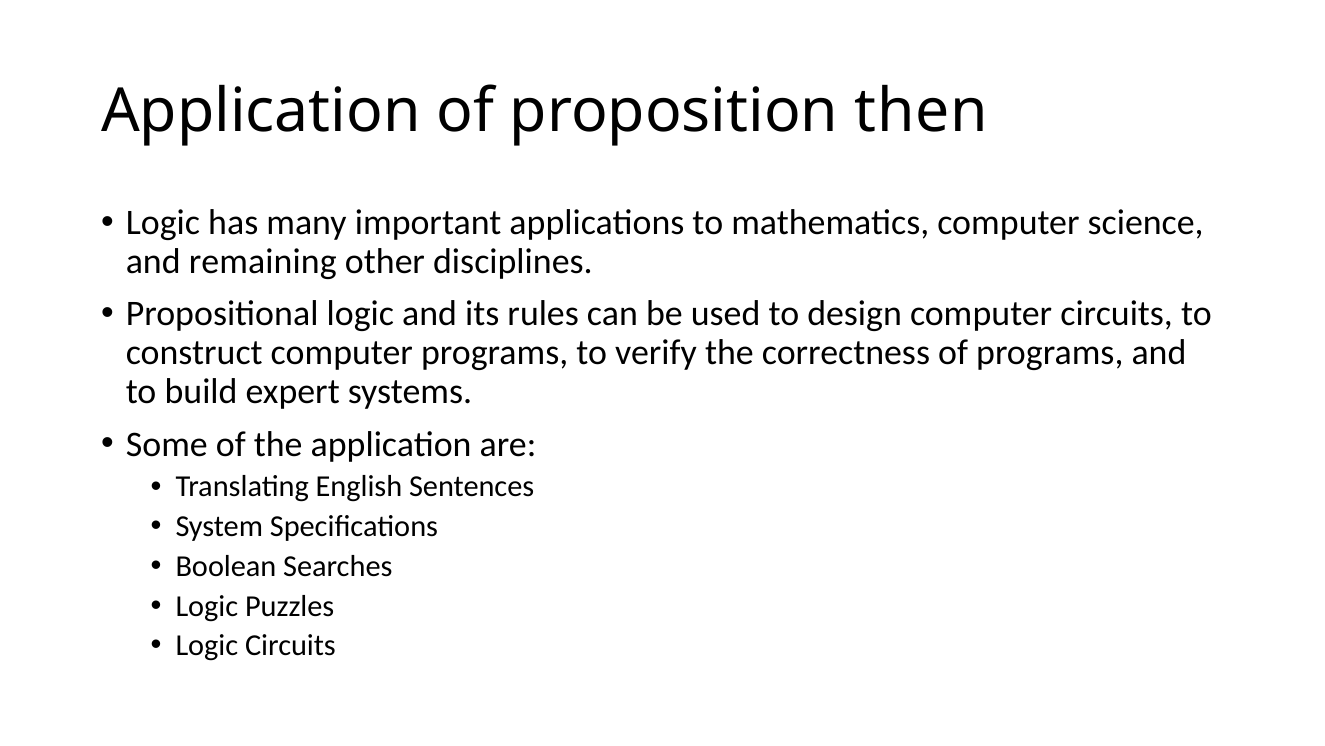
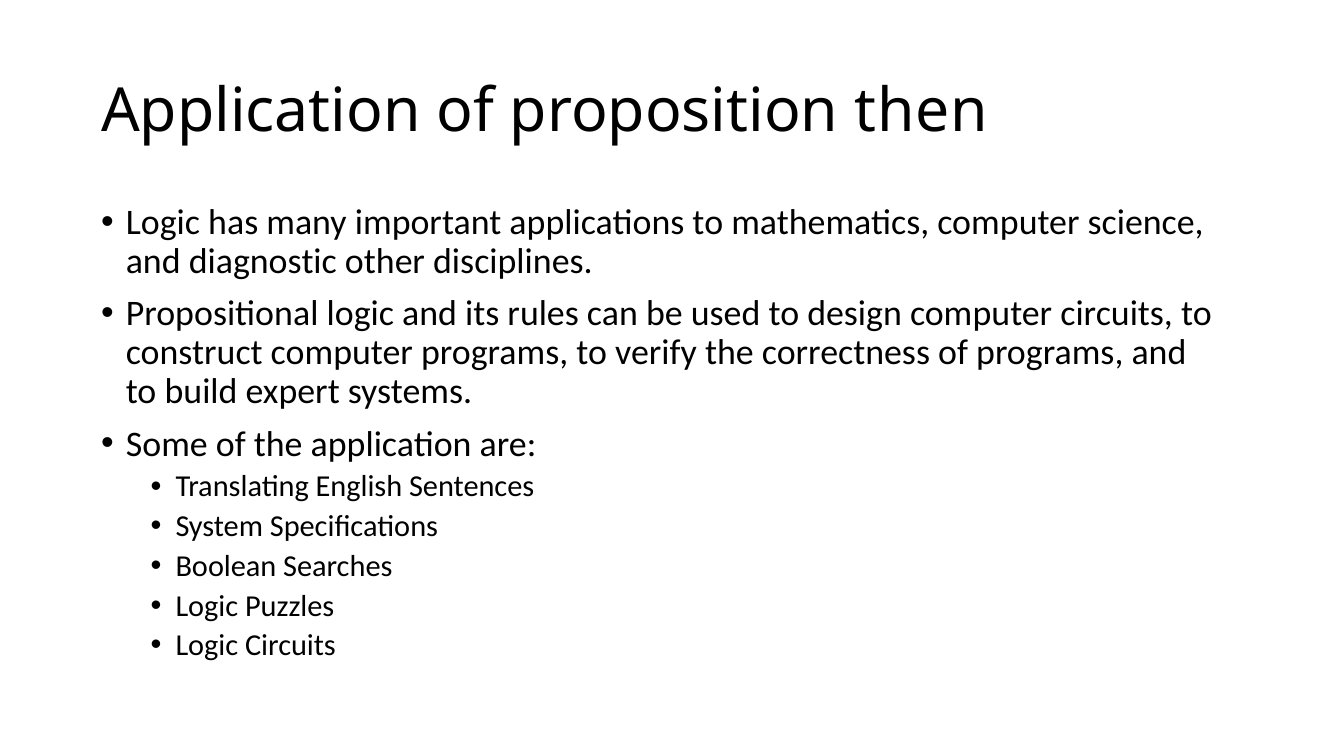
remaining: remaining -> diagnostic
